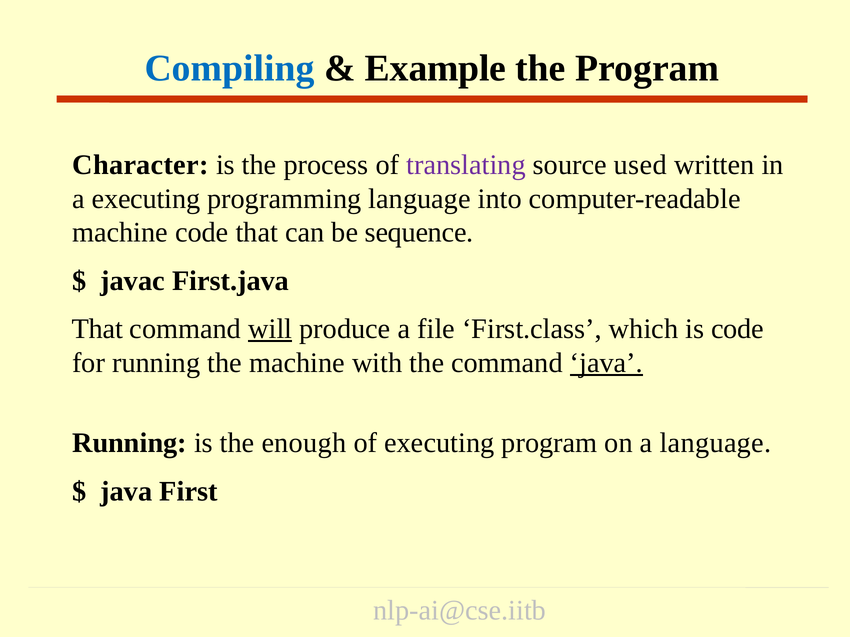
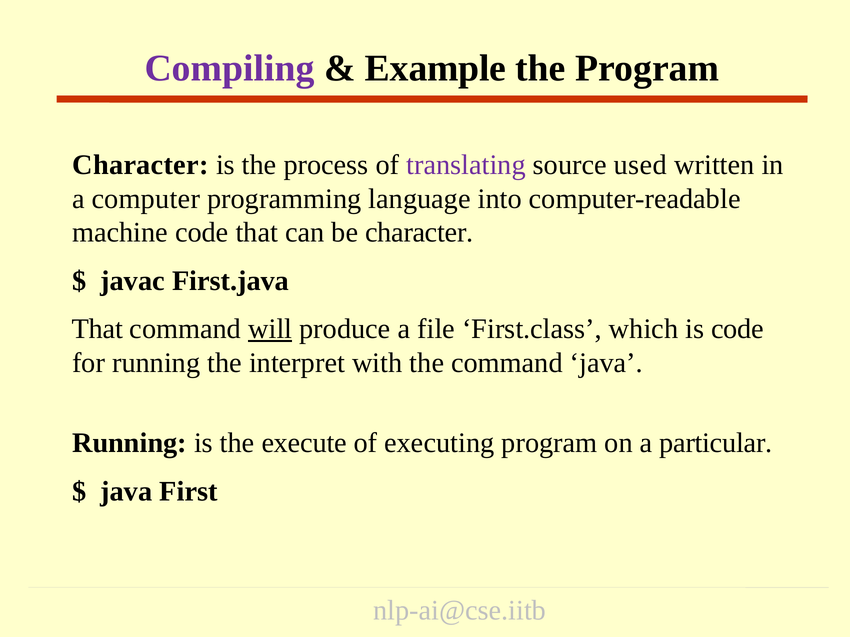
Compiling colour: blue -> purple
a executing: executing -> computer
be sequence: sequence -> character
the machine: machine -> interpret
java at (606, 363) underline: present -> none
enough: enough -> execute
a language: language -> particular
